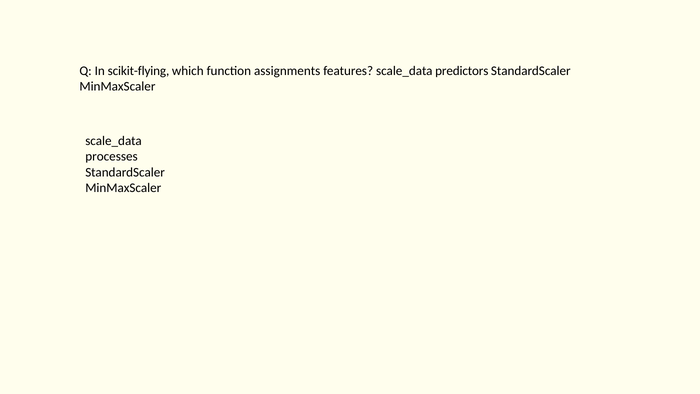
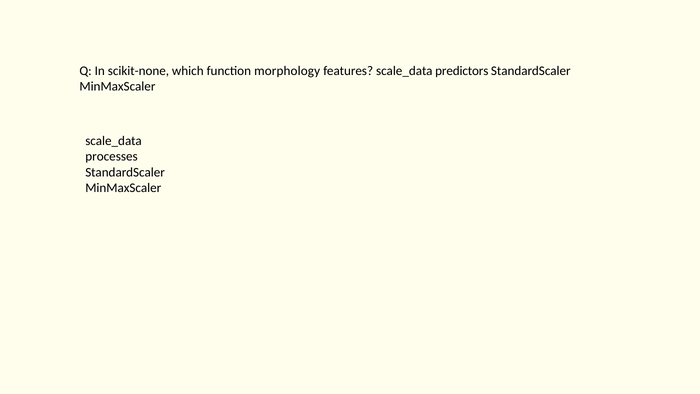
scikit-flying: scikit-flying -> scikit-none
assignments: assignments -> morphology
